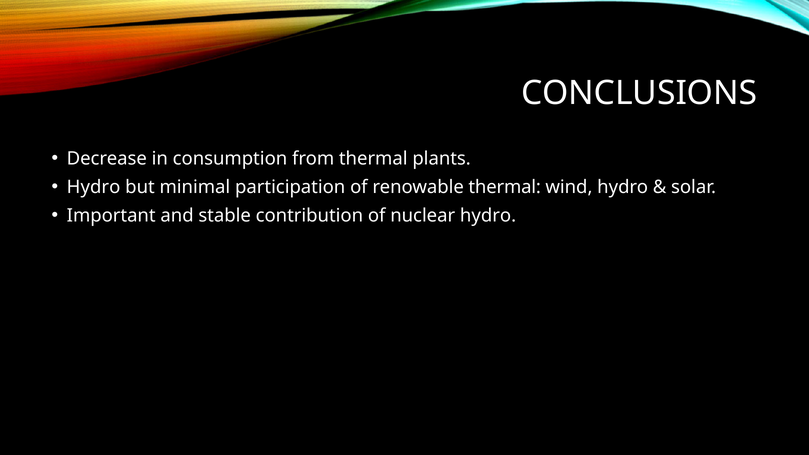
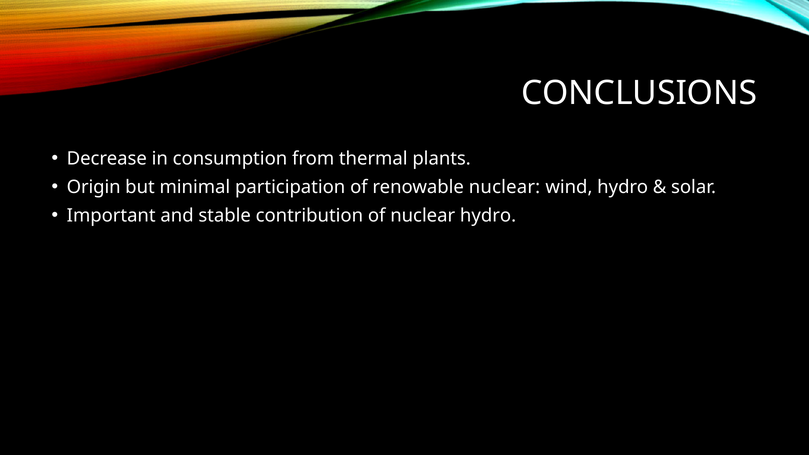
Hydro at (94, 187): Hydro -> Origin
renowable thermal: thermal -> nuclear
